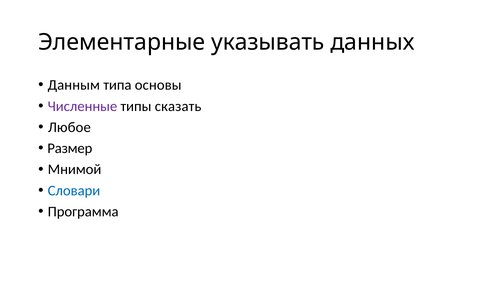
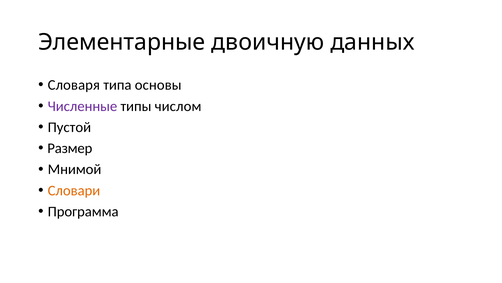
указывать: указывать -> двоичную
Данным: Данным -> Словаря
сказать: сказать -> числом
Любое: Любое -> Пустой
Словари colour: blue -> orange
